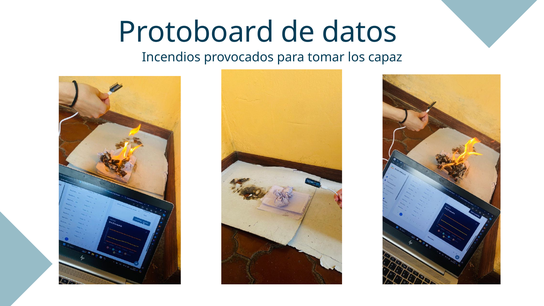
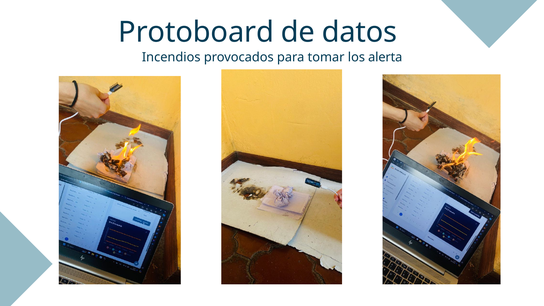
capaz: capaz -> alerta
